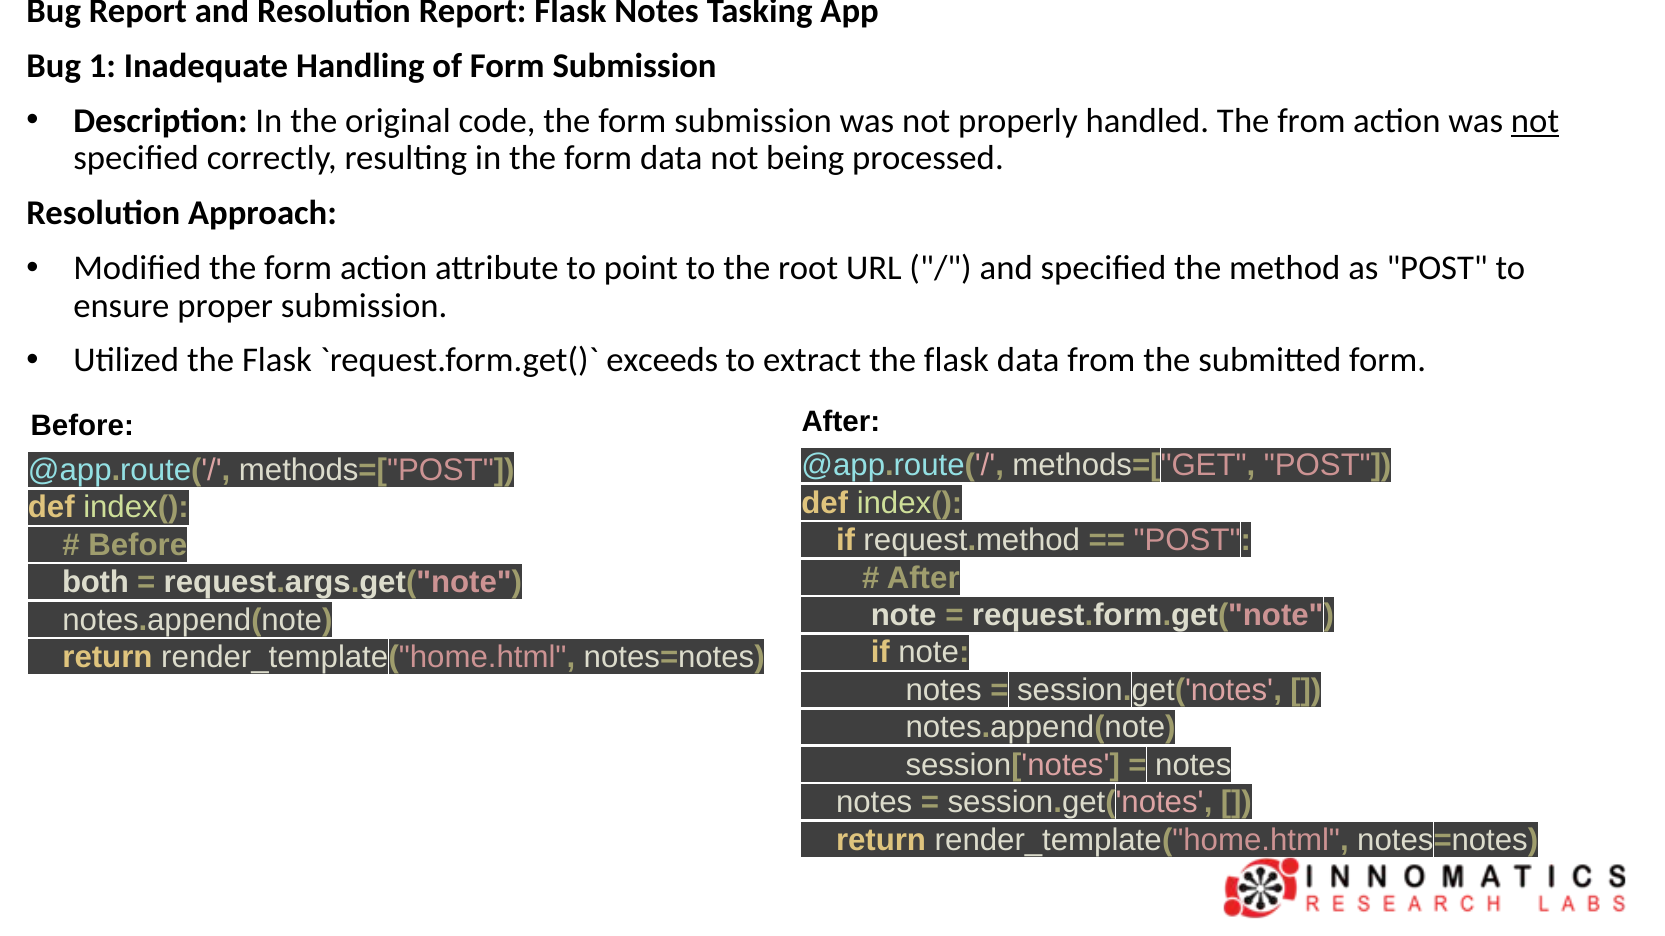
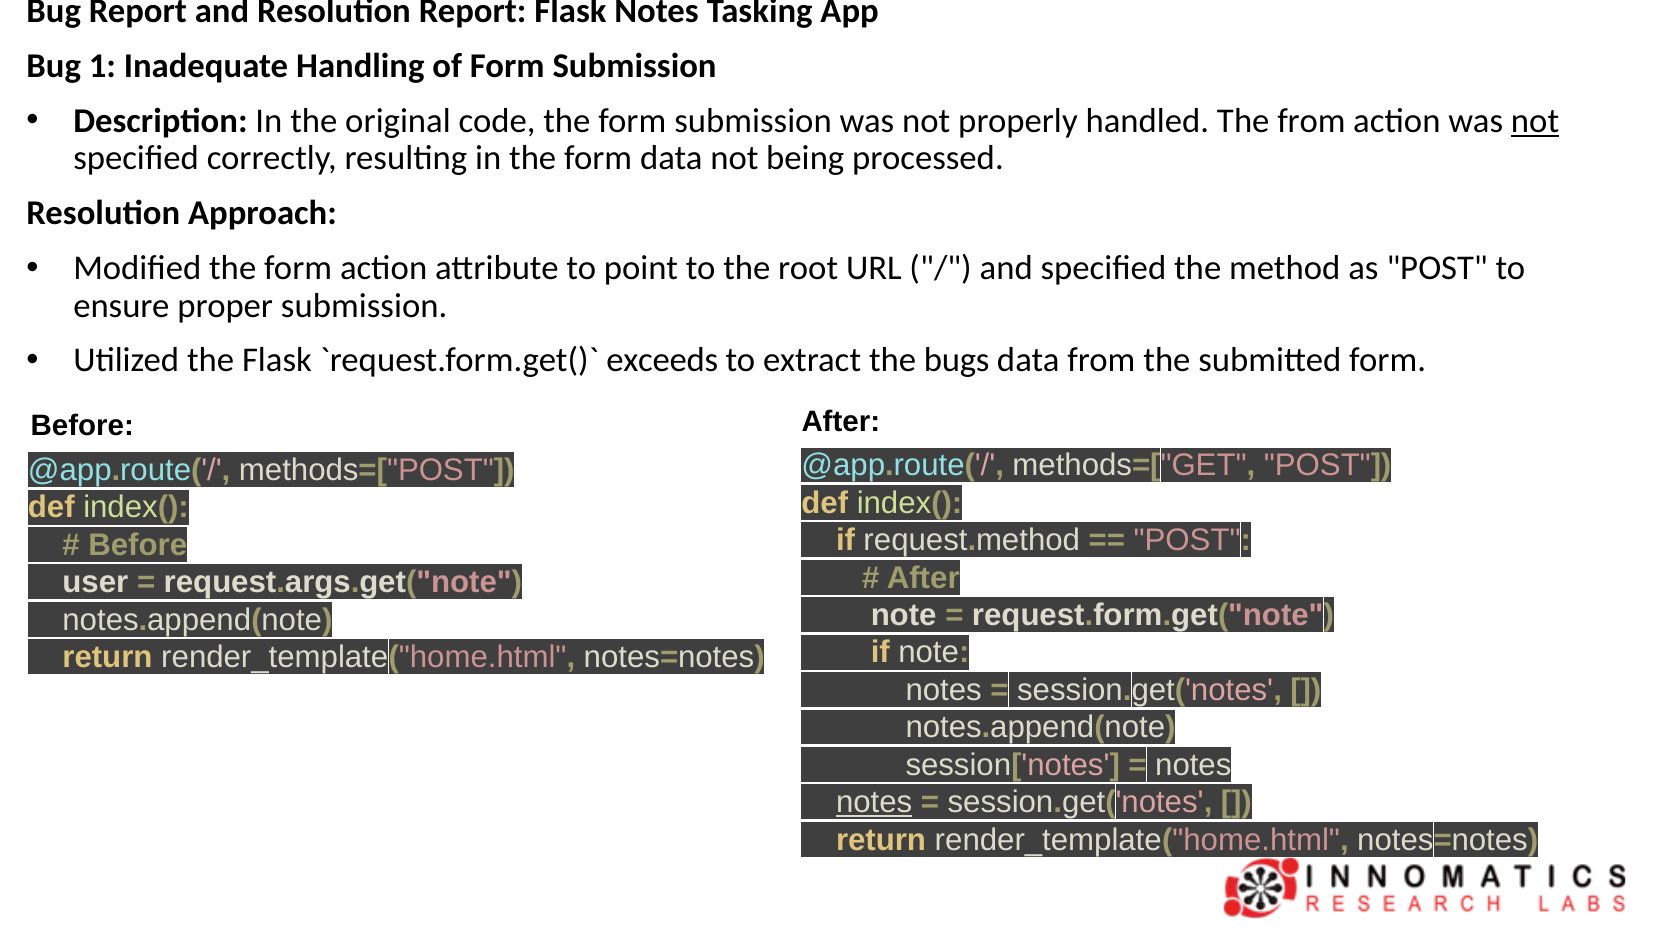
extract the flask: flask -> bugs
both: both -> user
notes at (874, 803) underline: none -> present
